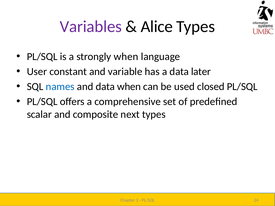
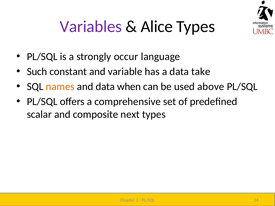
strongly when: when -> occur
User: User -> Such
later: later -> take
names colour: blue -> orange
closed: closed -> above
